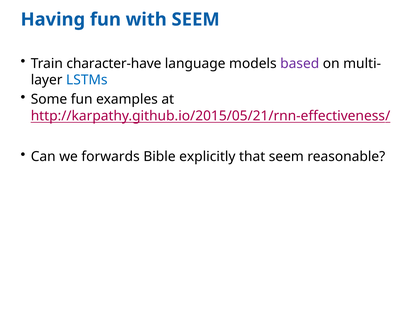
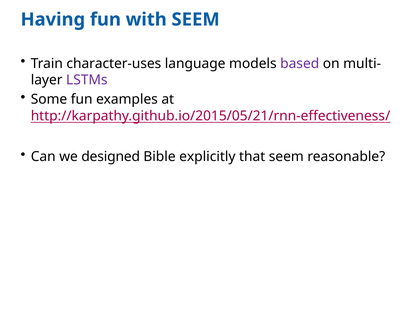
character-have: character-have -> character-uses
LSTMs colour: blue -> purple
forwards: forwards -> designed
